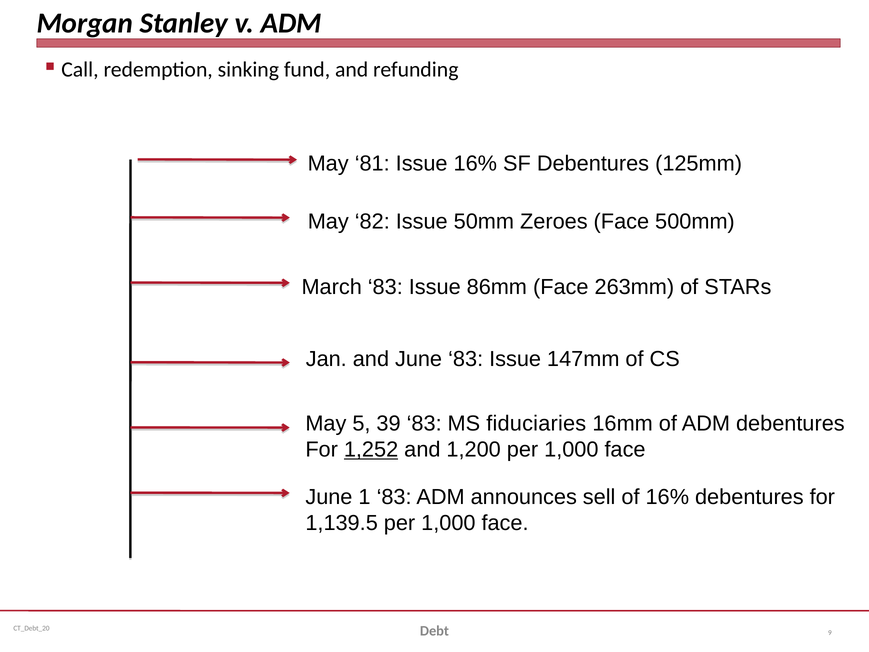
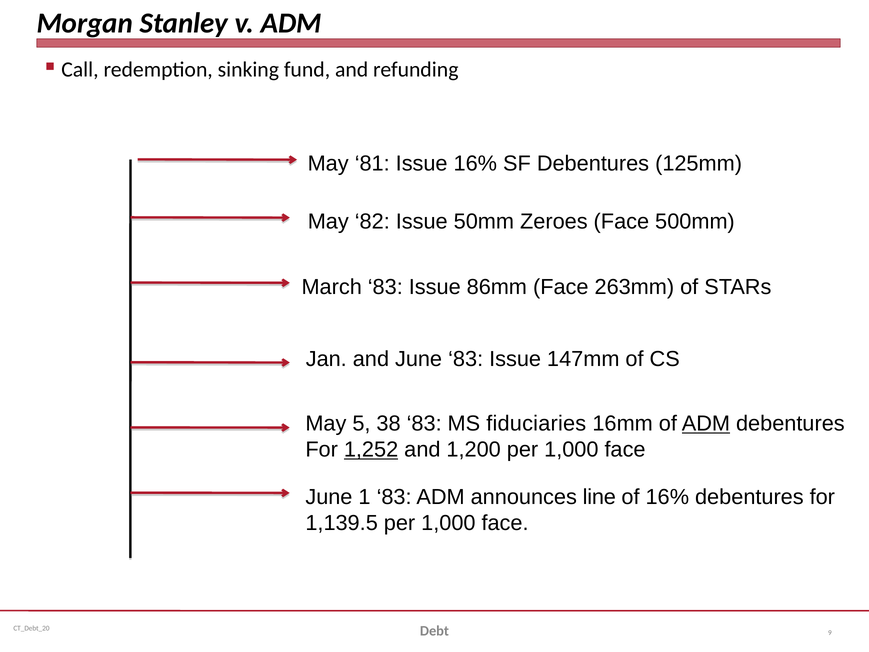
39: 39 -> 38
ADM at (706, 423) underline: none -> present
sell: sell -> line
